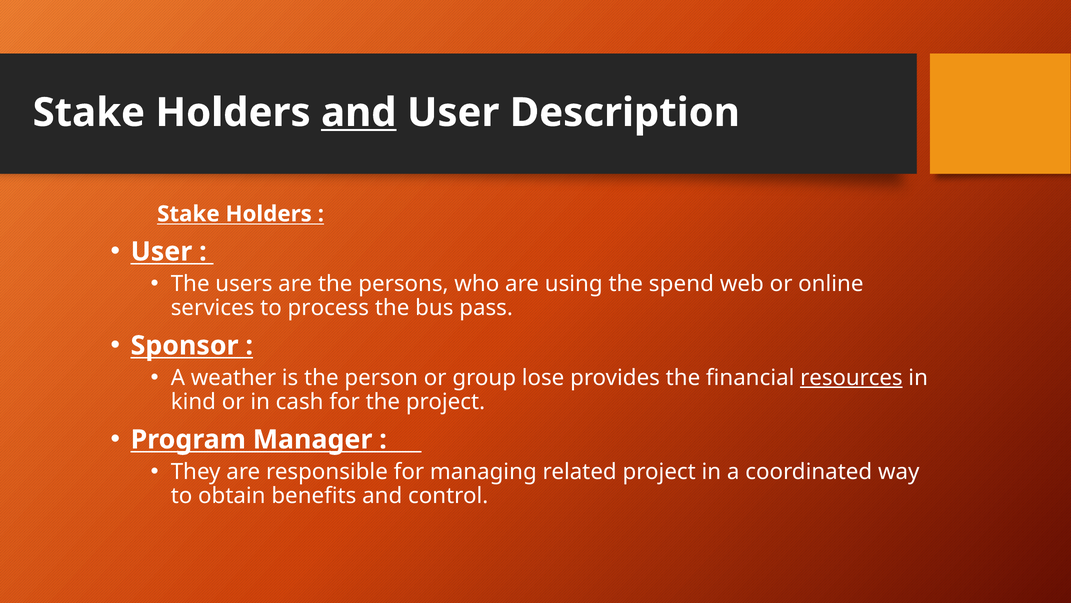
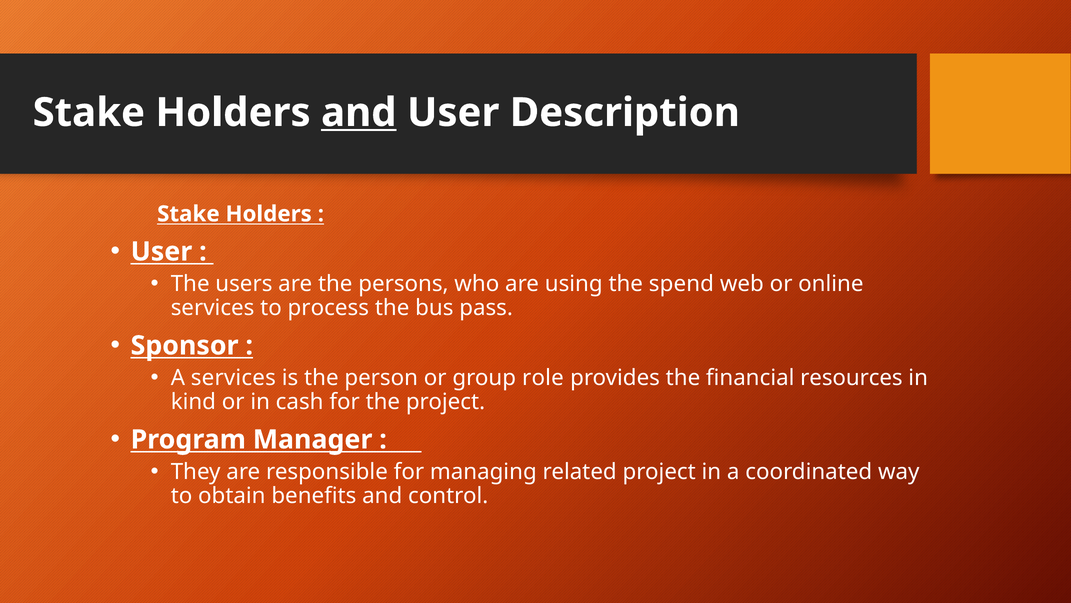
A weather: weather -> services
lose: lose -> role
resources underline: present -> none
